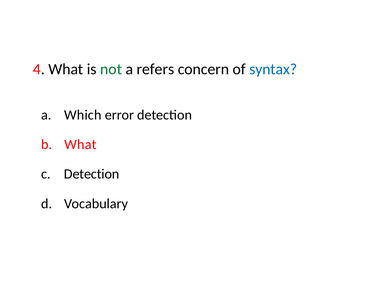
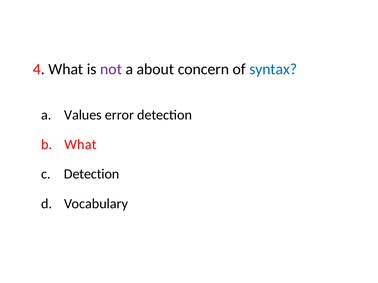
not colour: green -> purple
refers: refers -> about
Which: Which -> Values
